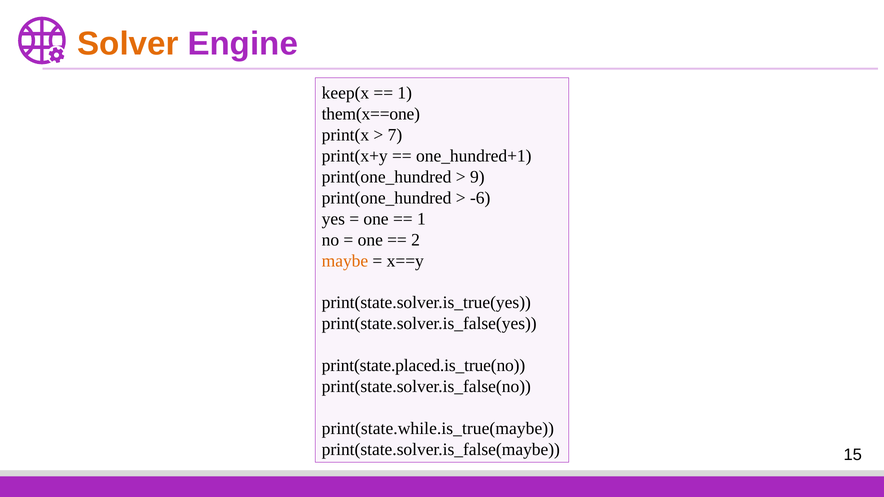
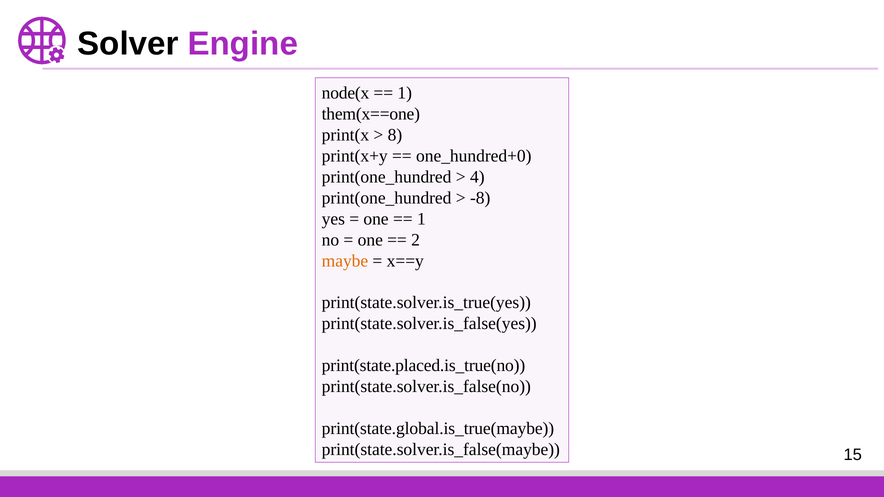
Solver colour: orange -> black
keep(x: keep(x -> node(x
7: 7 -> 8
one_hundred+1: one_hundred+1 -> one_hundred+0
9: 9 -> 4
-6: -6 -> -8
print(state.while.is_true(maybe: print(state.while.is_true(maybe -> print(state.global.is_true(maybe
